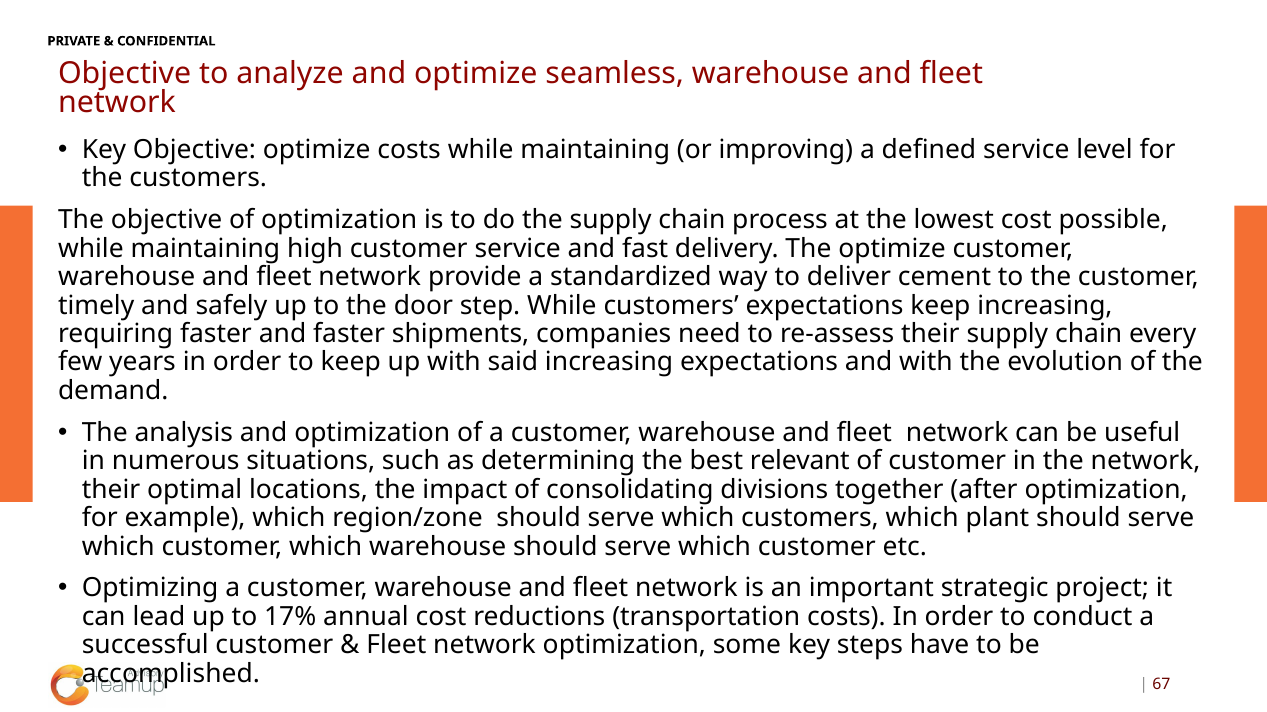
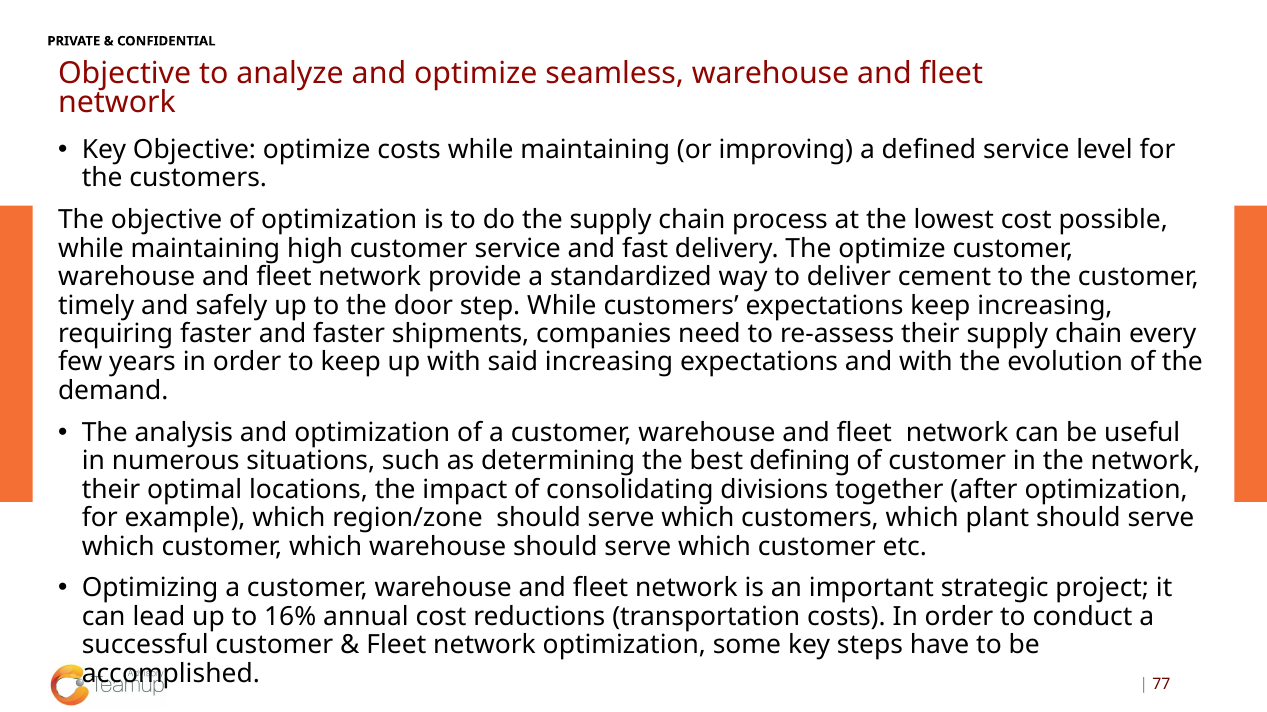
relevant: relevant -> defining
17%: 17% -> 16%
67: 67 -> 77
